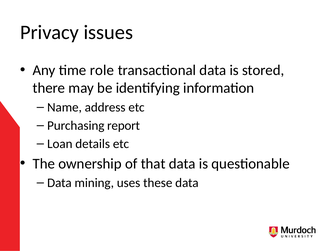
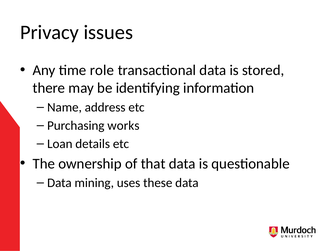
report: report -> works
